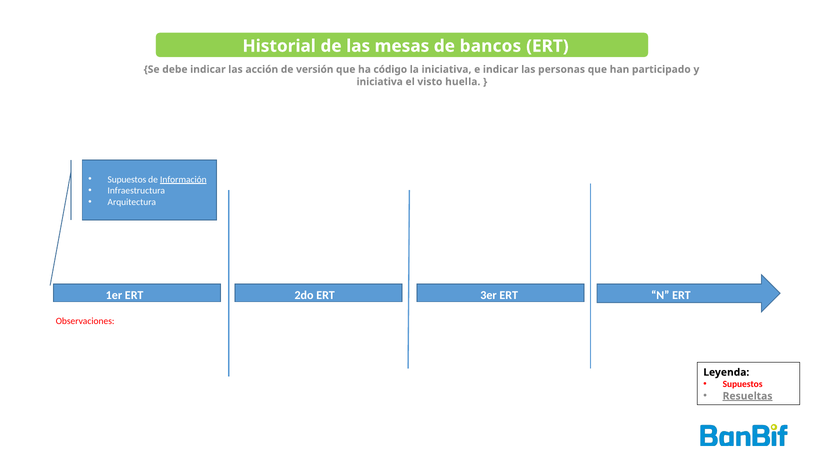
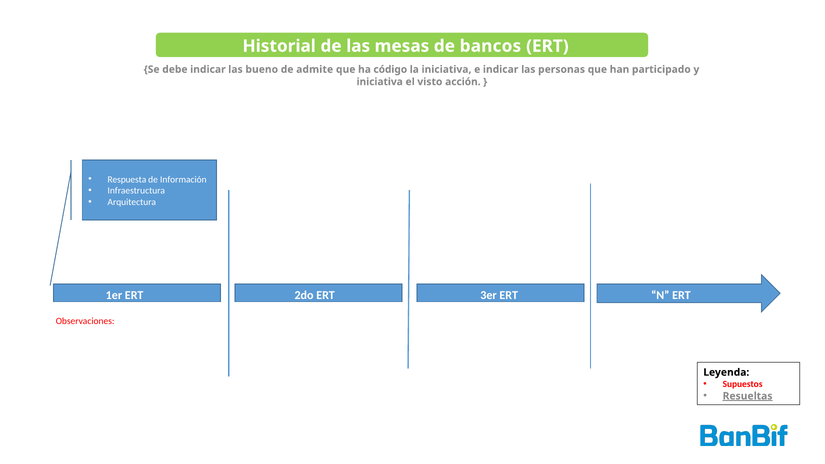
acción: acción -> bueno
versión: versión -> admite
huella: huella -> acción
Supuestos at (127, 179): Supuestos -> Respuesta
Información underline: present -> none
